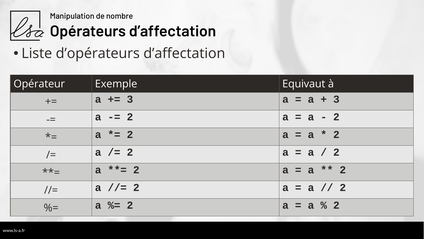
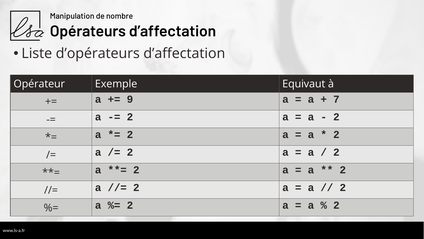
3 at (130, 99): 3 -> 9
3 at (336, 99): 3 -> 7
